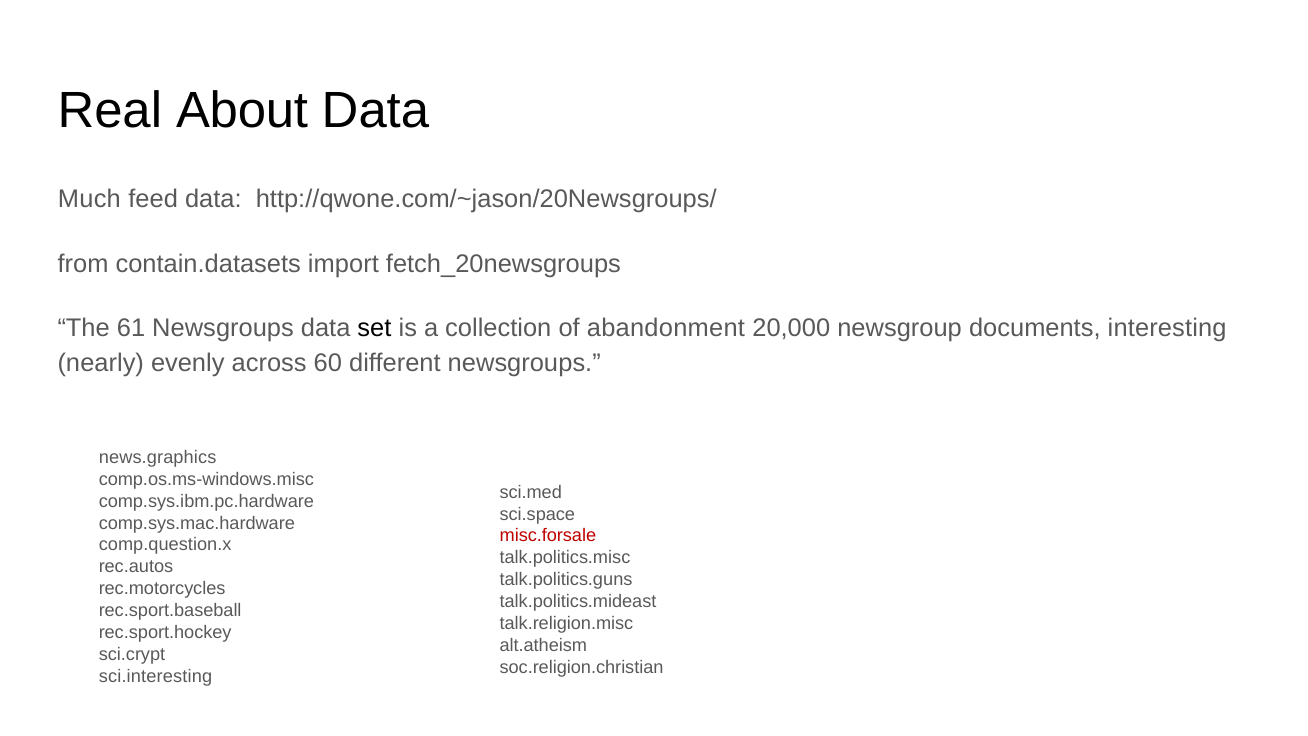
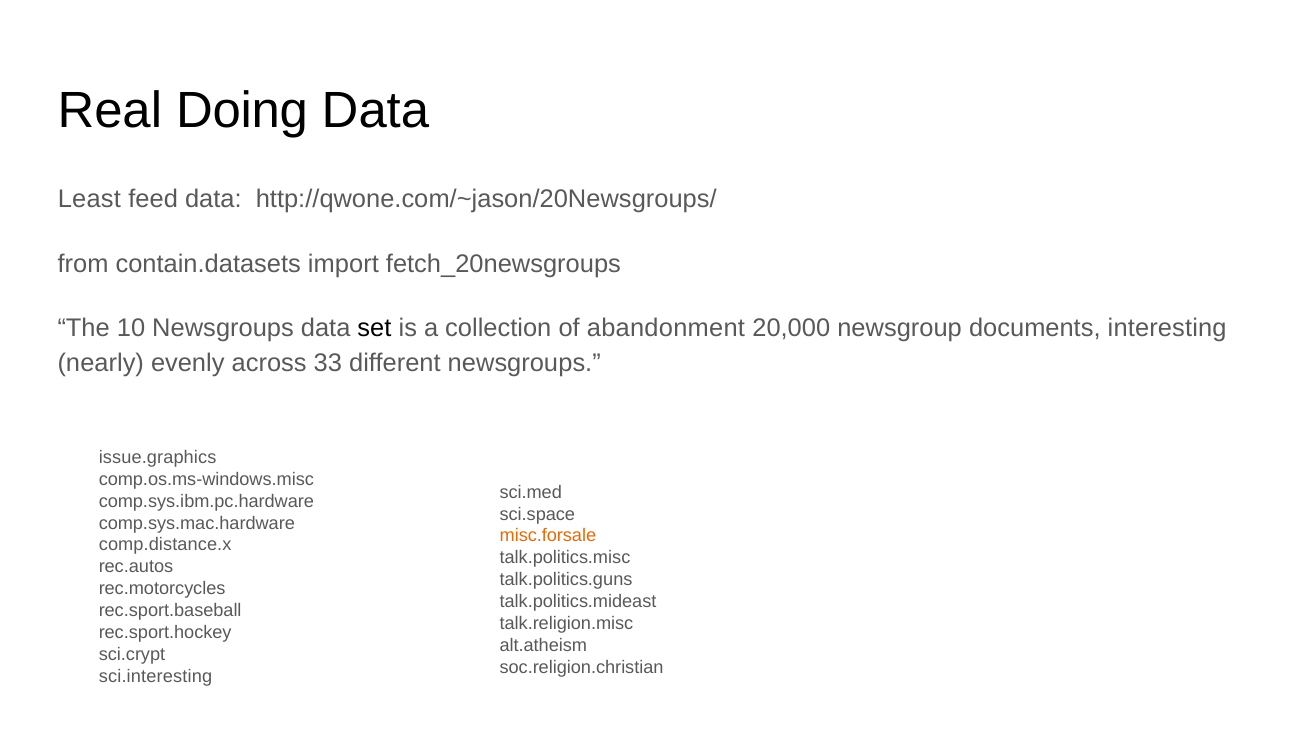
About: About -> Doing
Much: Much -> Least
61: 61 -> 10
60: 60 -> 33
news.graphics: news.graphics -> issue.graphics
misc.forsale colour: red -> orange
comp.question.x: comp.question.x -> comp.distance.x
